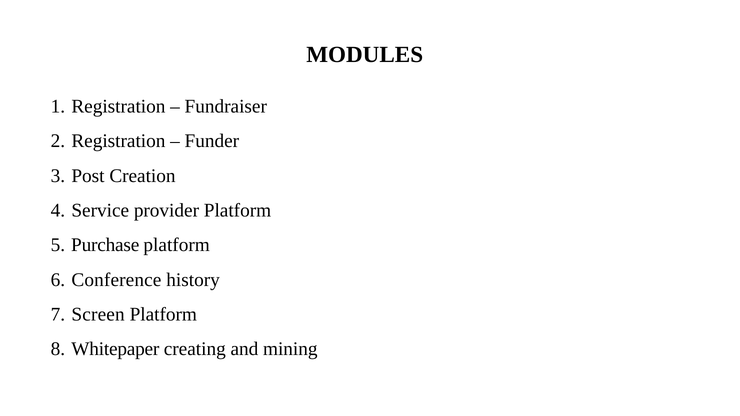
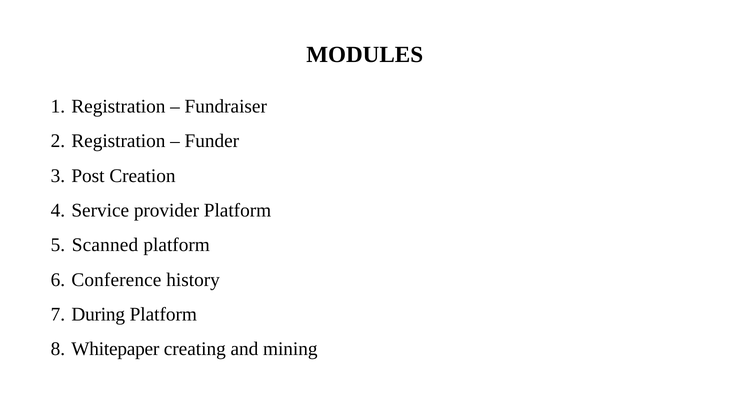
Purchase: Purchase -> Scanned
Screen: Screen -> During
